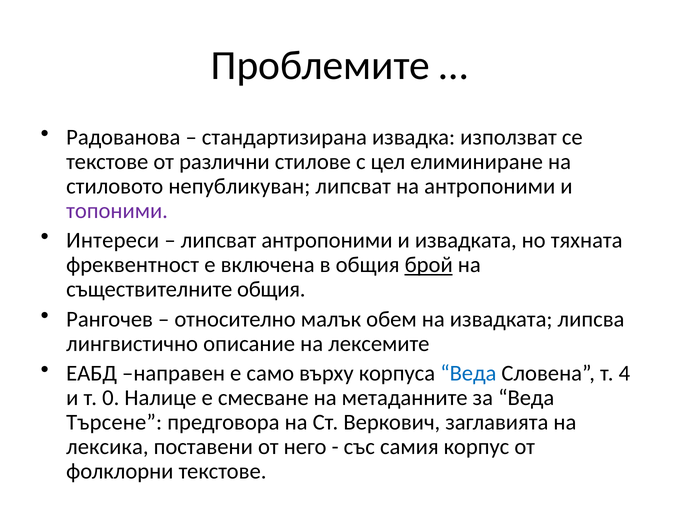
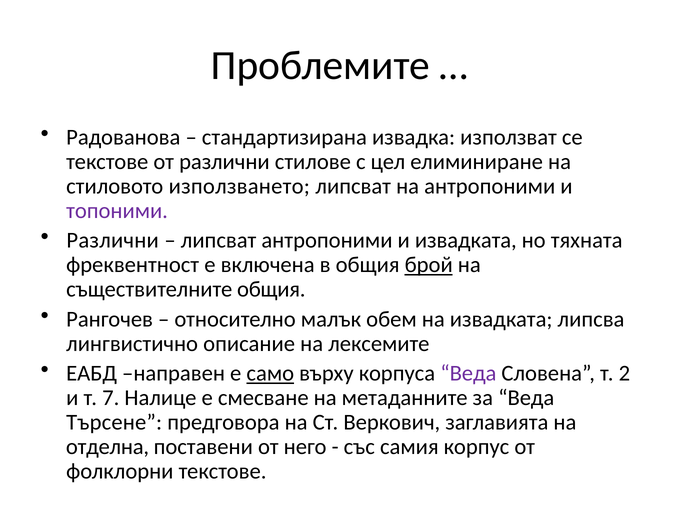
непубликуван: непубликуван -> използването
Интереси at (113, 241): Интереси -> Различни
само underline: none -> present
Веда at (468, 374) colour: blue -> purple
4: 4 -> 2
0: 0 -> 7
лексика: лексика -> отделна
